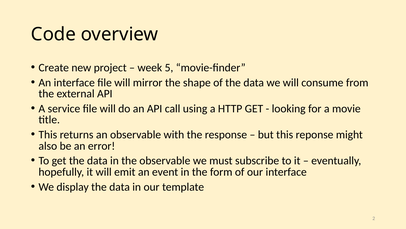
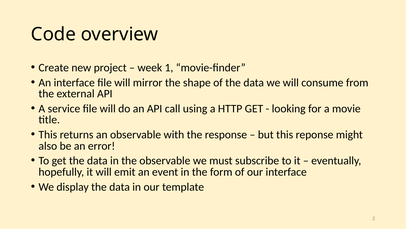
5: 5 -> 1
